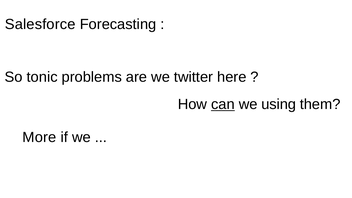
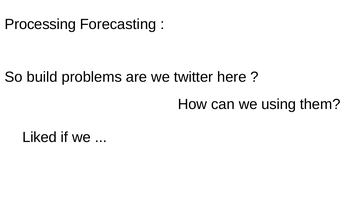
Salesforce: Salesforce -> Processing
tonic: tonic -> build
can underline: present -> none
More: More -> Liked
